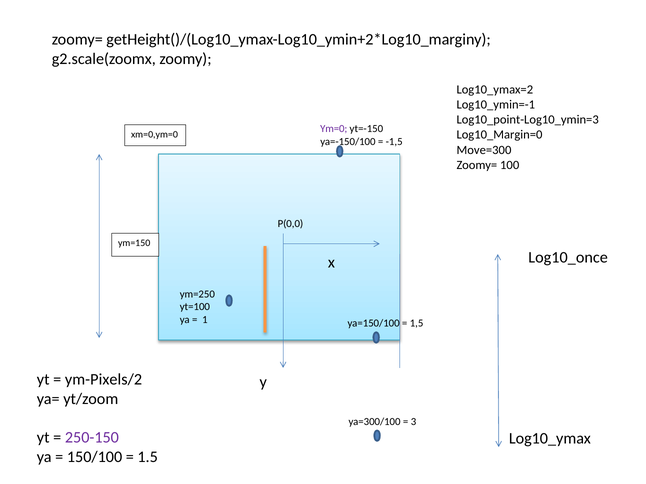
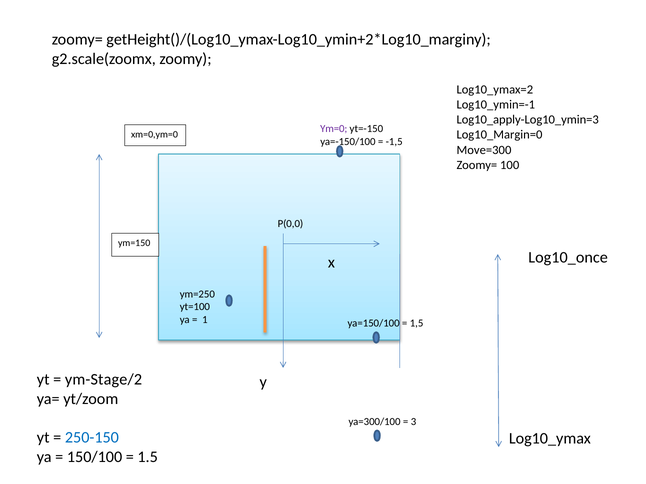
Log10_point-Log10_ymin=3: Log10_point-Log10_ymin=3 -> Log10_apply-Log10_ymin=3
ym-Pixels/2: ym-Pixels/2 -> ym-Stage/2
250-150 colour: purple -> blue
